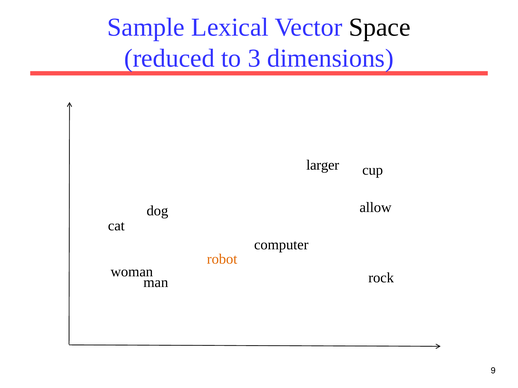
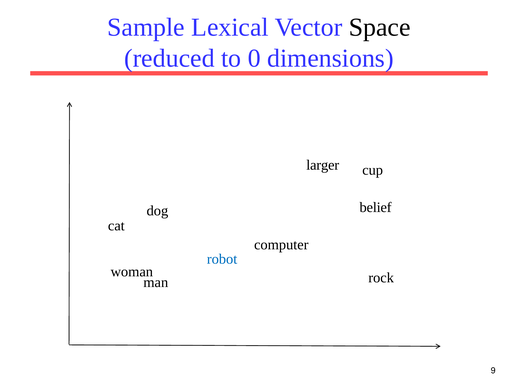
3: 3 -> 0
allow: allow -> belief
robot colour: orange -> blue
